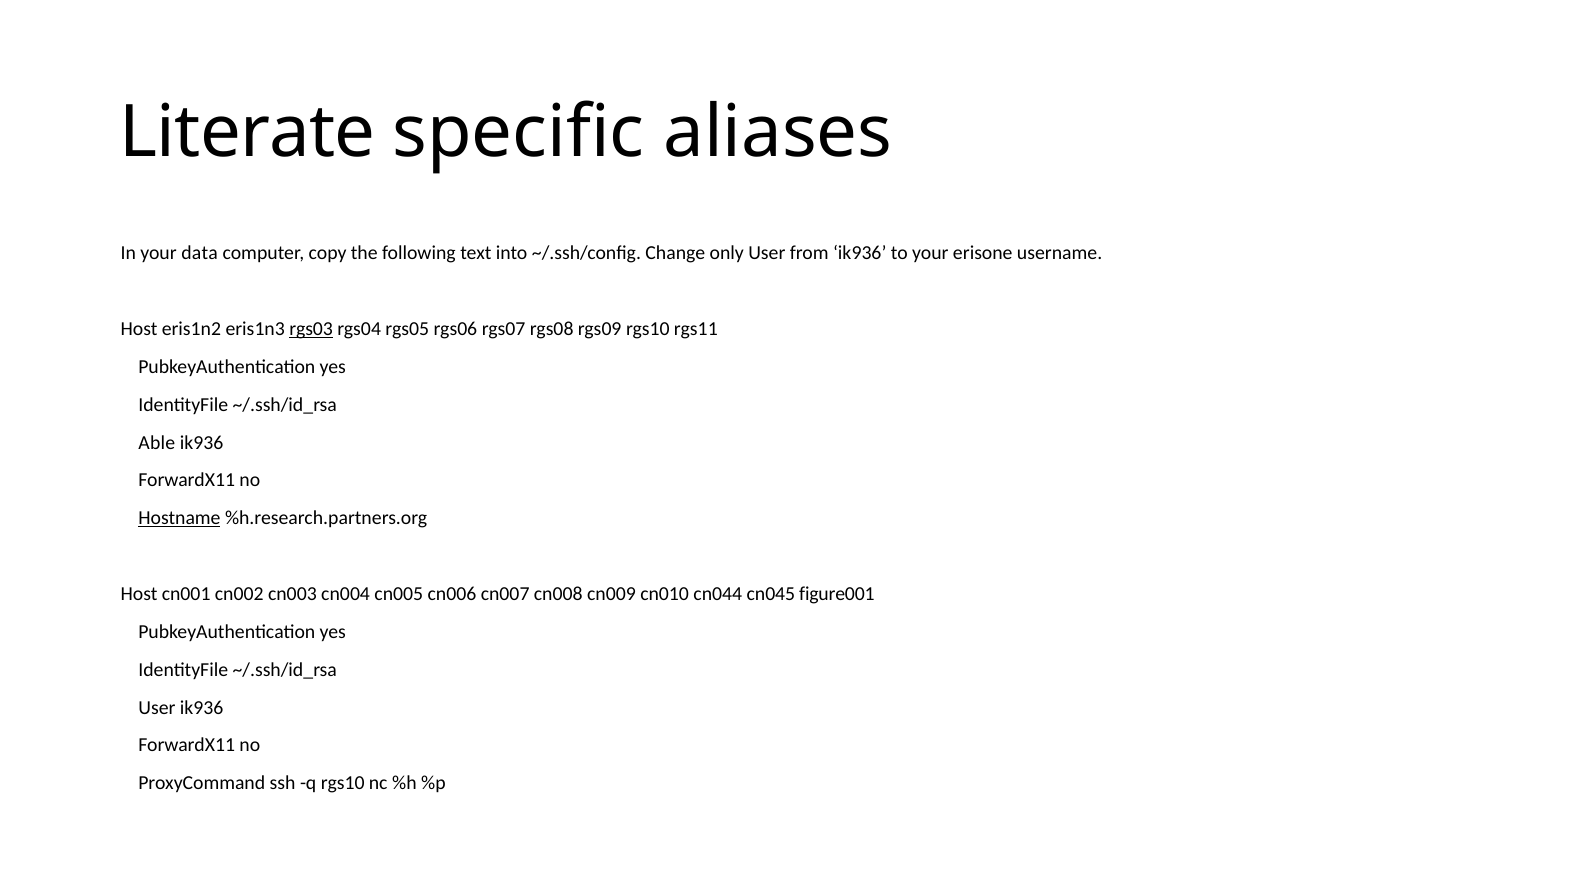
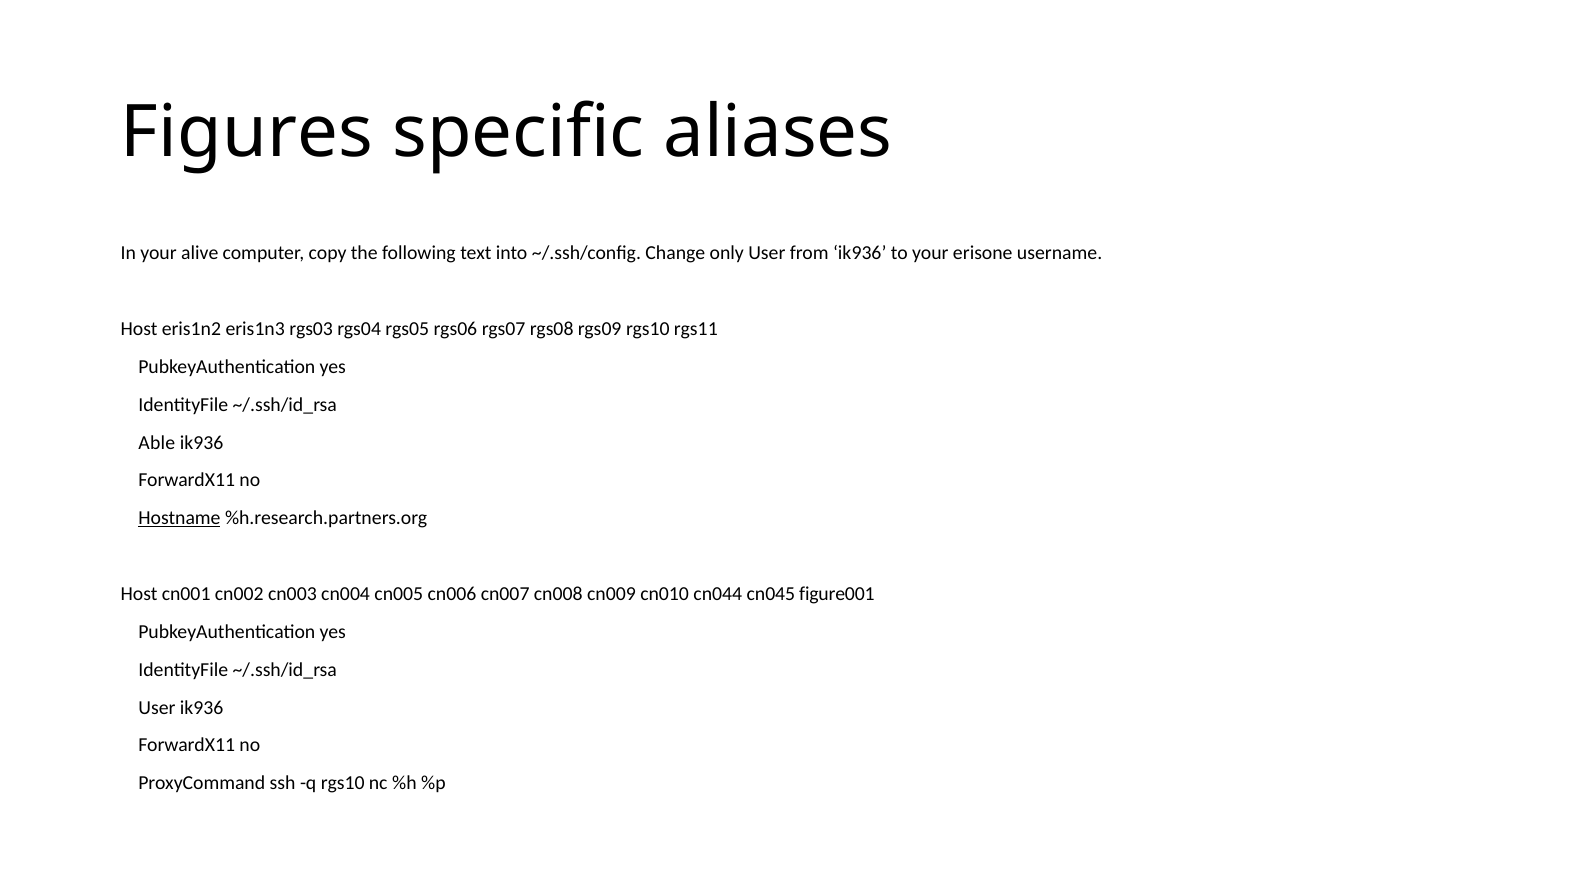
Literate: Literate -> Figures
data: data -> alive
rgs03 underline: present -> none
